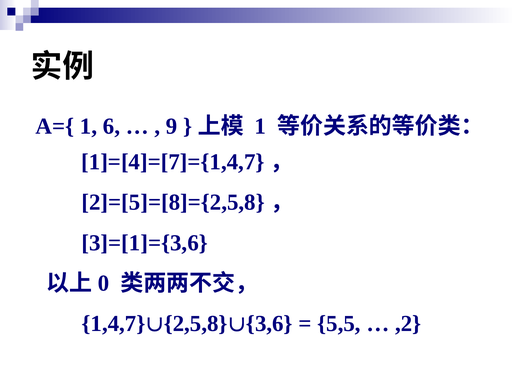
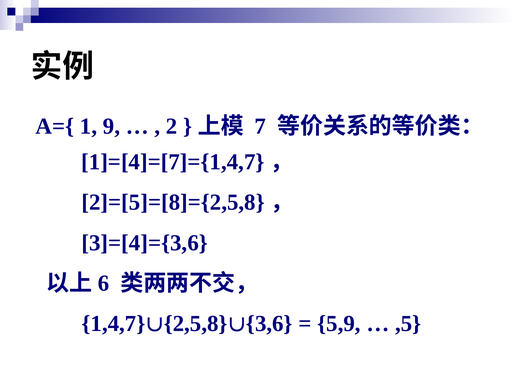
6: 6 -> 9
9: 9 -> 2
1 at (260, 126): 1 -> 7
3]=[1]={3,6: 3]=[1]={3,6 -> 3]=[4]={3,6
0: 0 -> 6
5,5: 5,5 -> 5,9
,2: ,2 -> ,5
